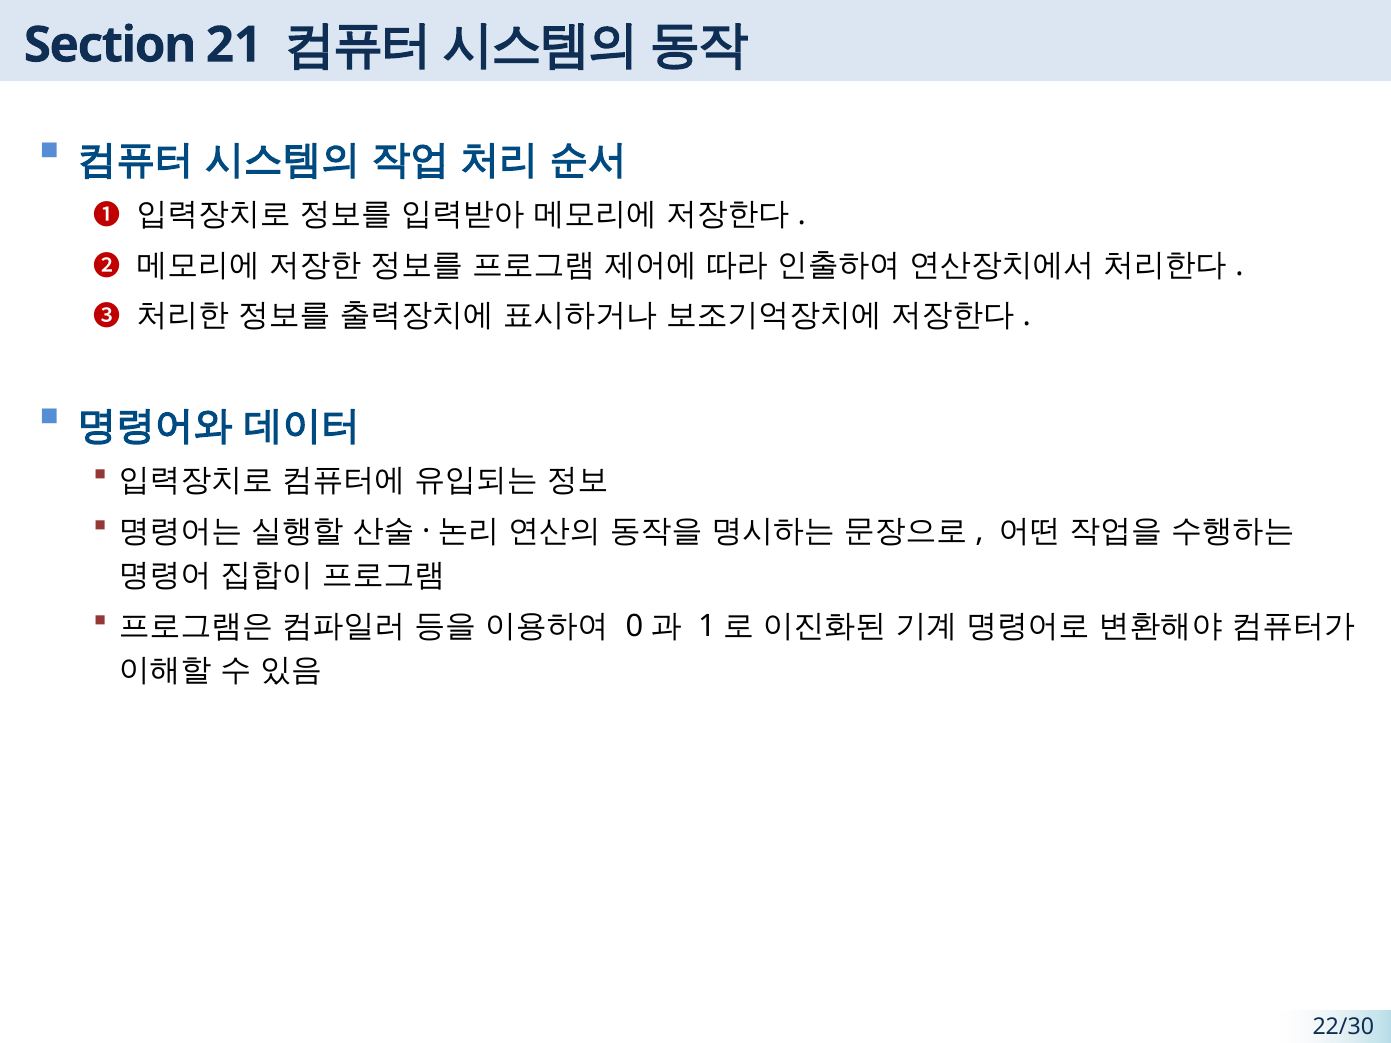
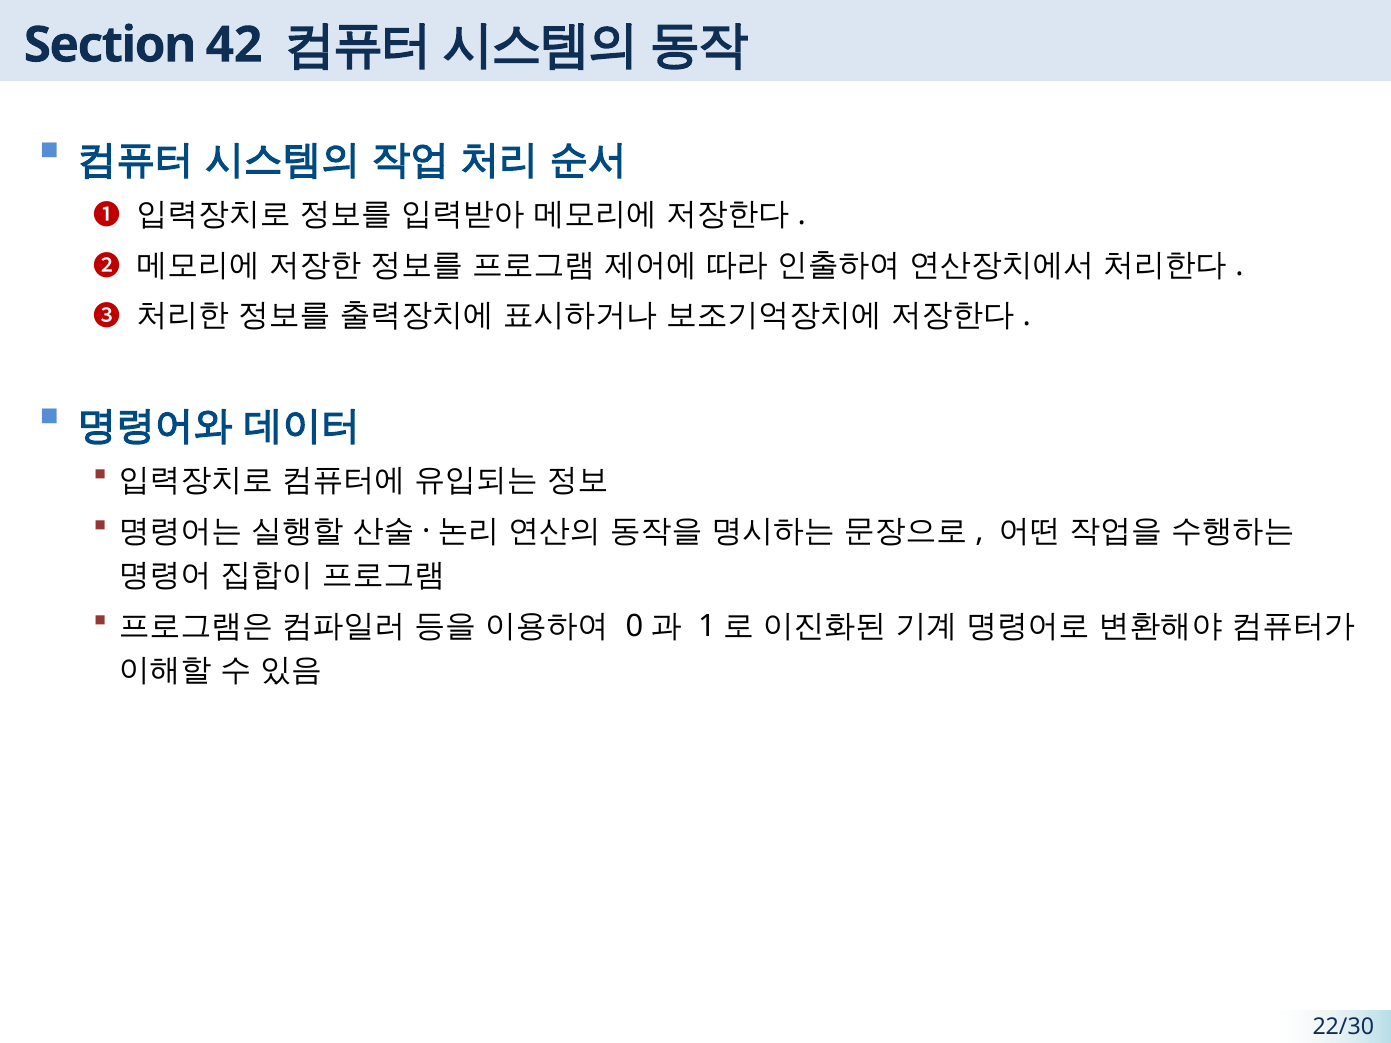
21: 21 -> 42
